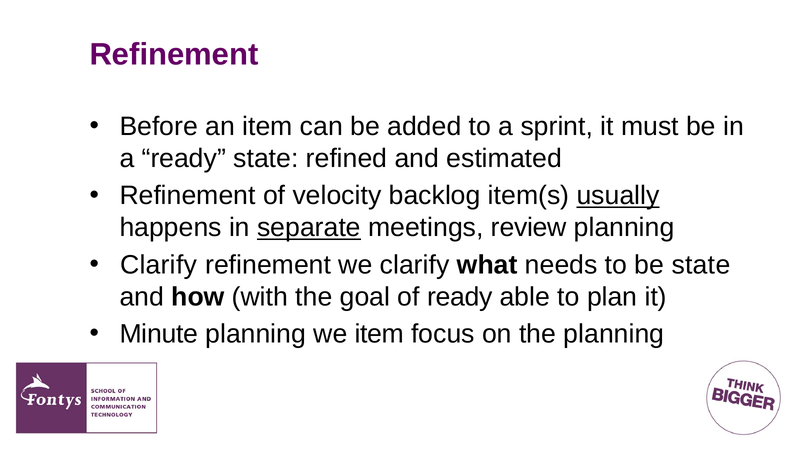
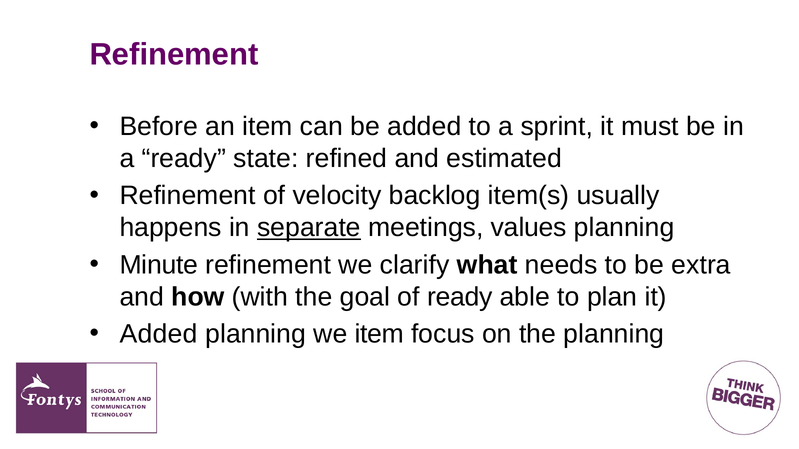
usually underline: present -> none
review: review -> values
Clarify at (159, 265): Clarify -> Minute
be state: state -> extra
Minute at (159, 334): Minute -> Added
